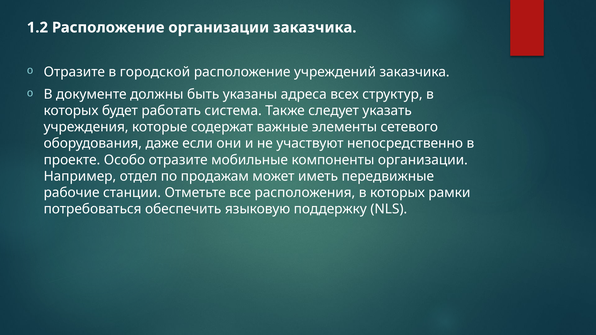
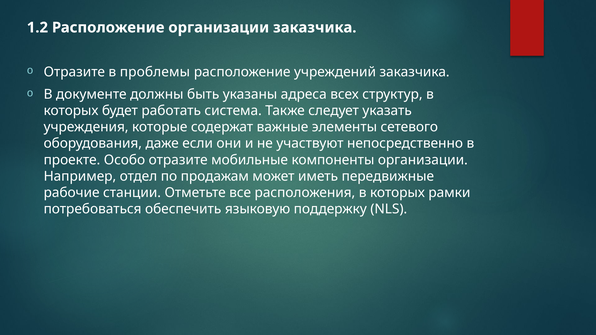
городской: городской -> проблемы
